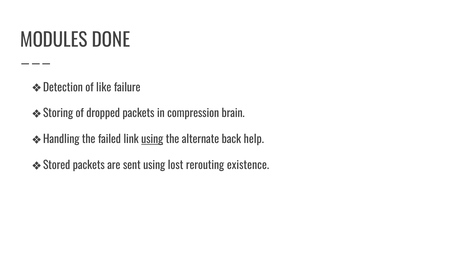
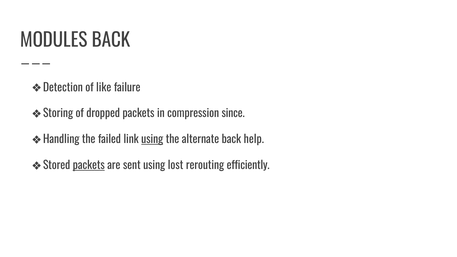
MODULES DONE: DONE -> BACK
brain: brain -> since
packets at (89, 165) underline: none -> present
existence: existence -> efficiently
